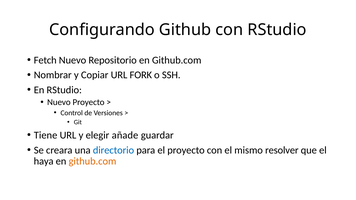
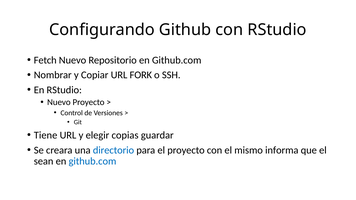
añade: añade -> copias
resolver: resolver -> informa
haya: haya -> sean
github.com at (92, 161) colour: orange -> blue
